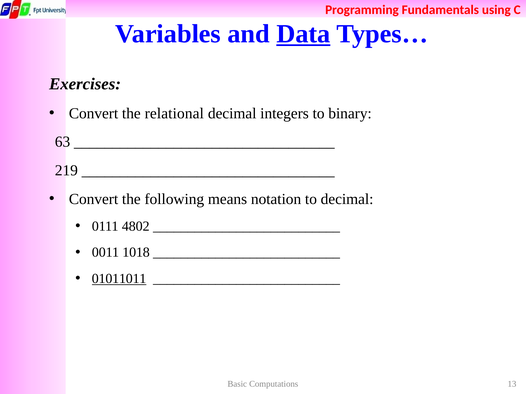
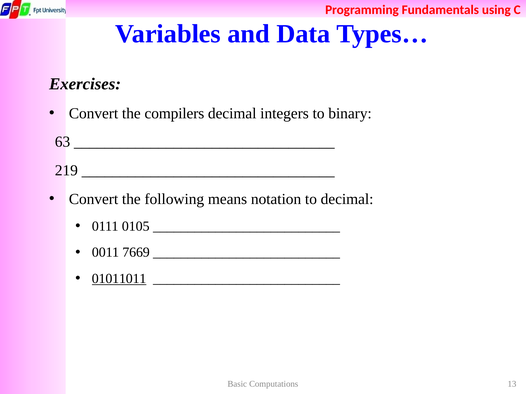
Data underline: present -> none
relational: relational -> compilers
4802: 4802 -> 0105
1018: 1018 -> 7669
